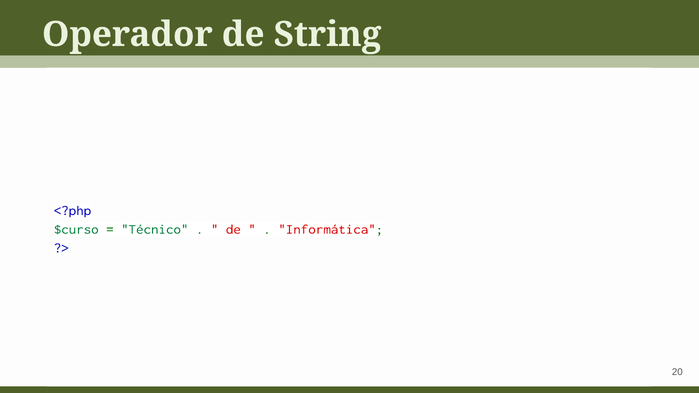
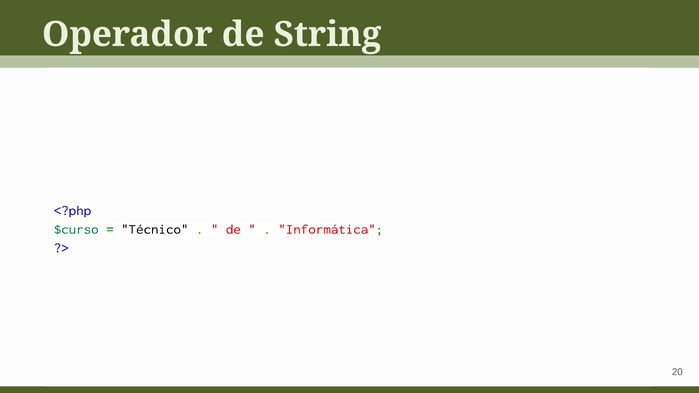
Técnico colour: green -> black
